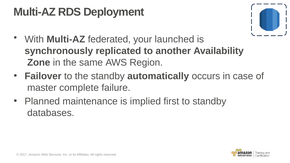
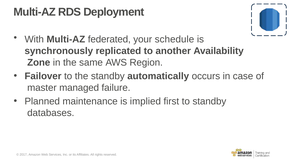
launched: launched -> schedule
complete: complete -> managed
